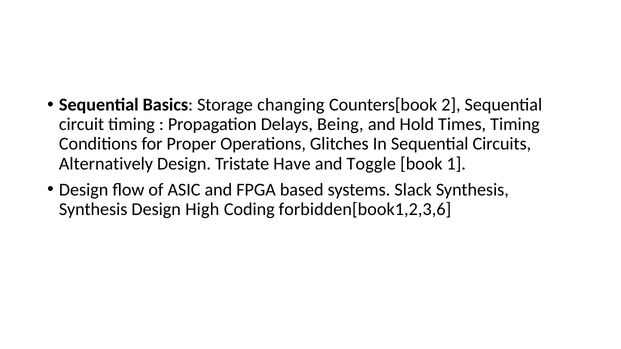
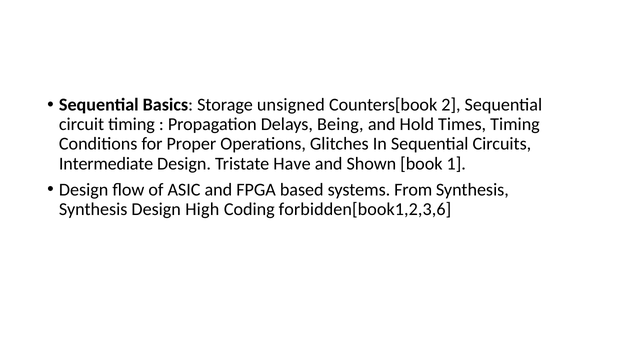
changing: changing -> unsigned
Alternatively: Alternatively -> Intermediate
Toggle: Toggle -> Shown
Slack: Slack -> From
